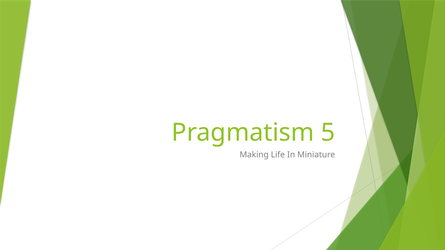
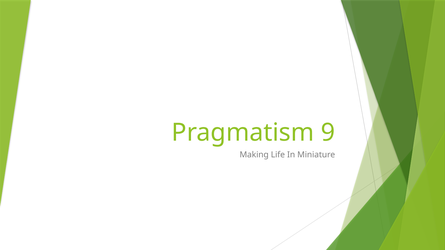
5: 5 -> 9
